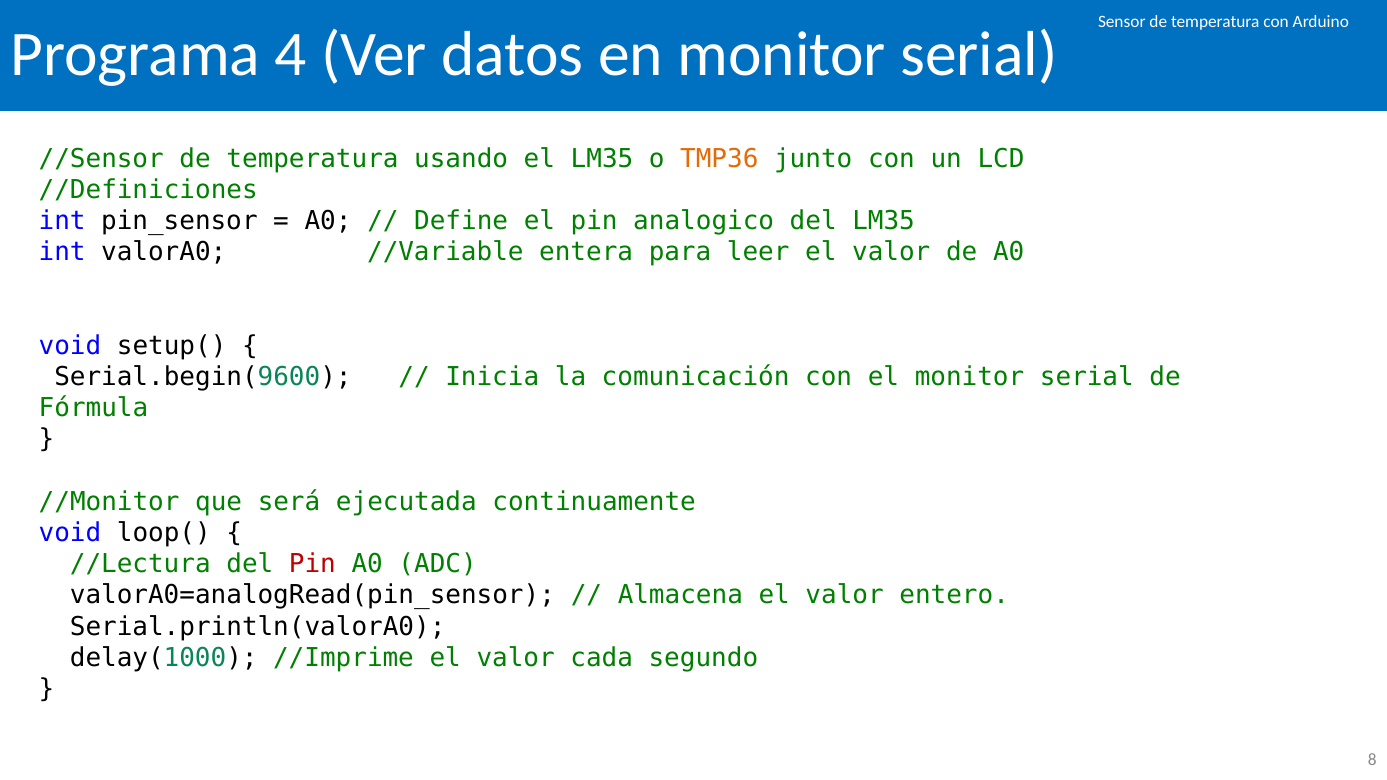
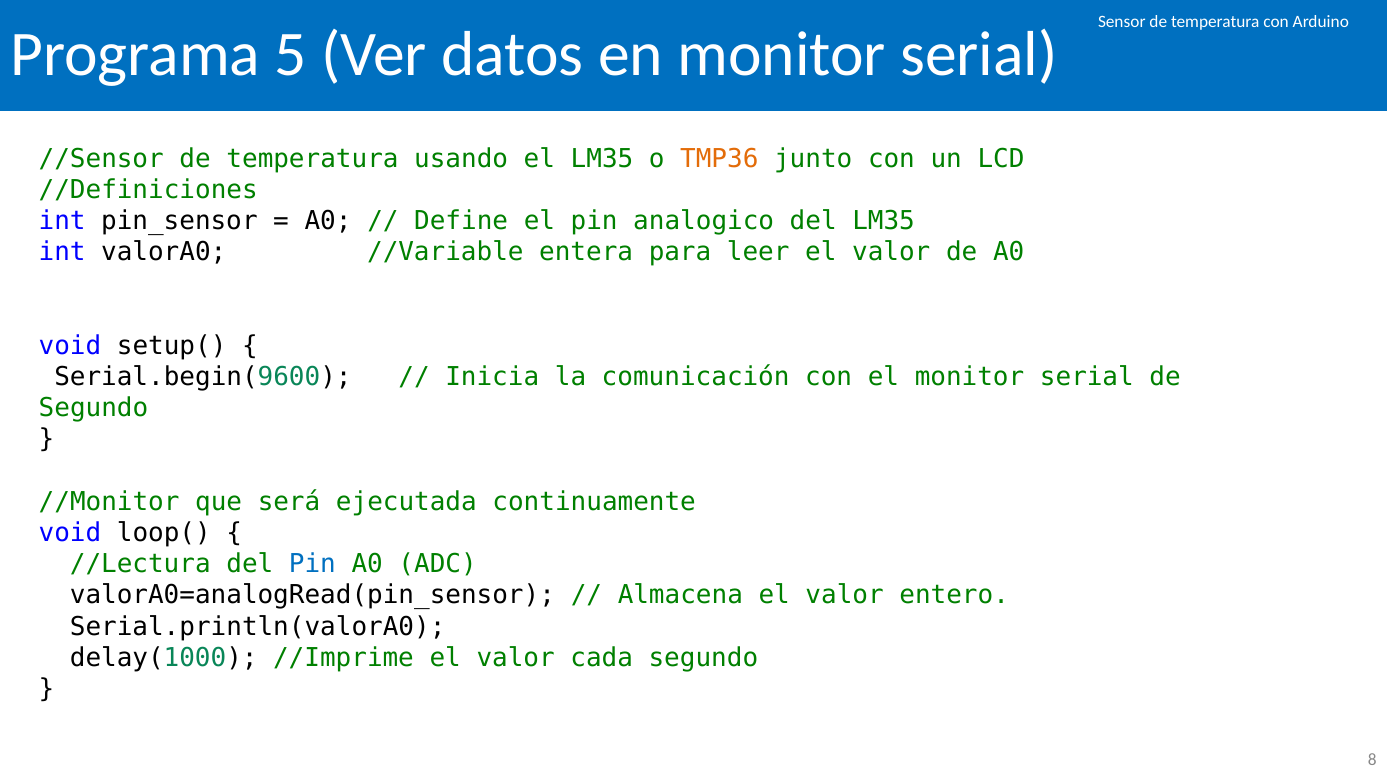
4: 4 -> 5
Fórmula at (93, 408): Fórmula -> Segundo
Pin at (312, 564) colour: red -> blue
